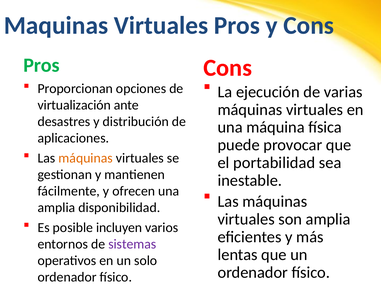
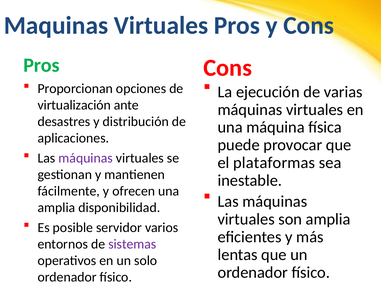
máquinas at (86, 158) colour: orange -> purple
portabilidad: portabilidad -> plataformas
incluyen: incluyen -> servidor
